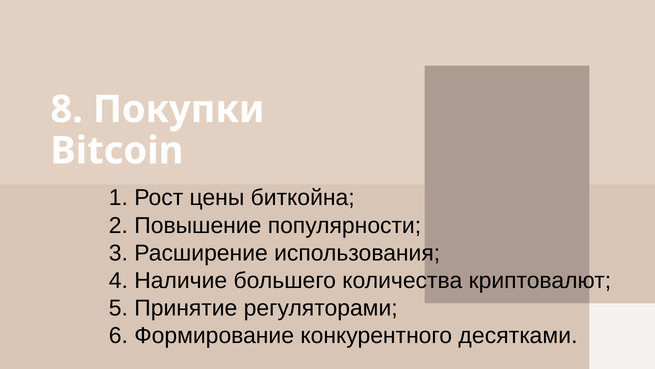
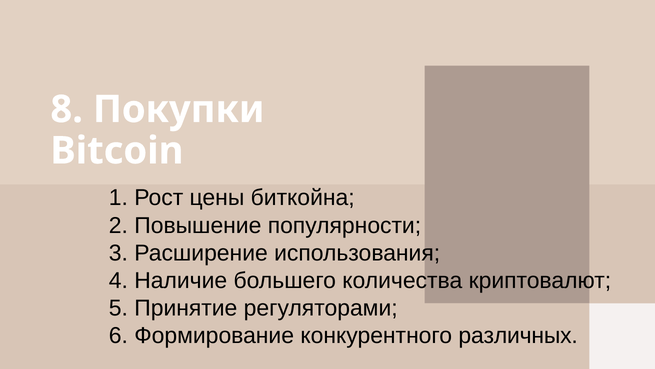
десятками: десятками -> различных
